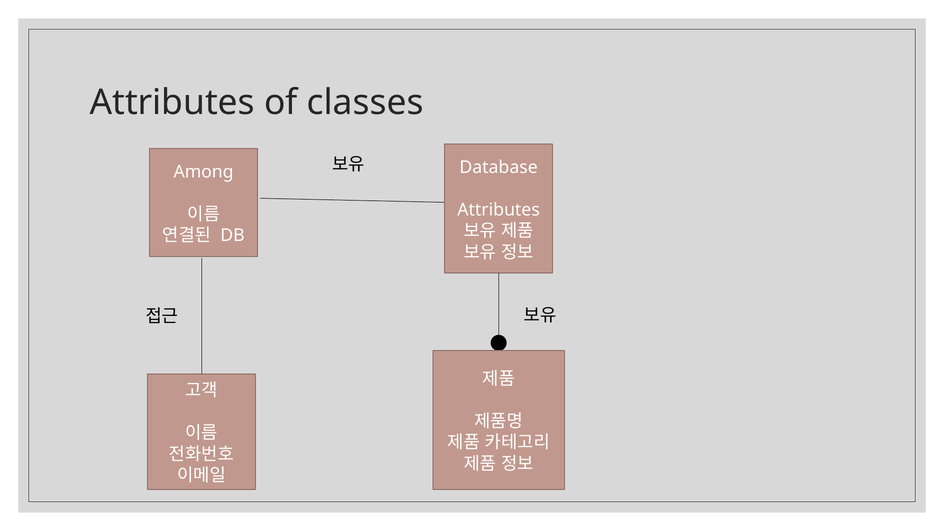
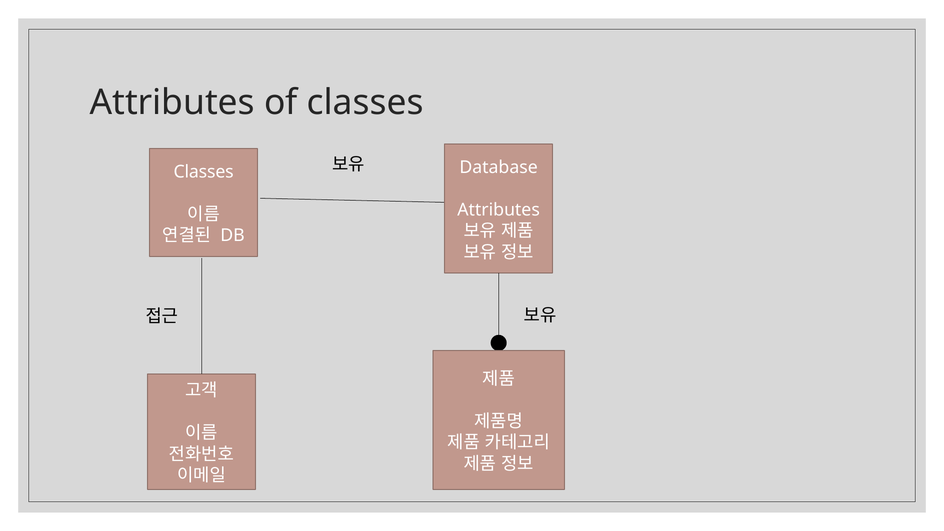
Among at (204, 172): Among -> Classes
